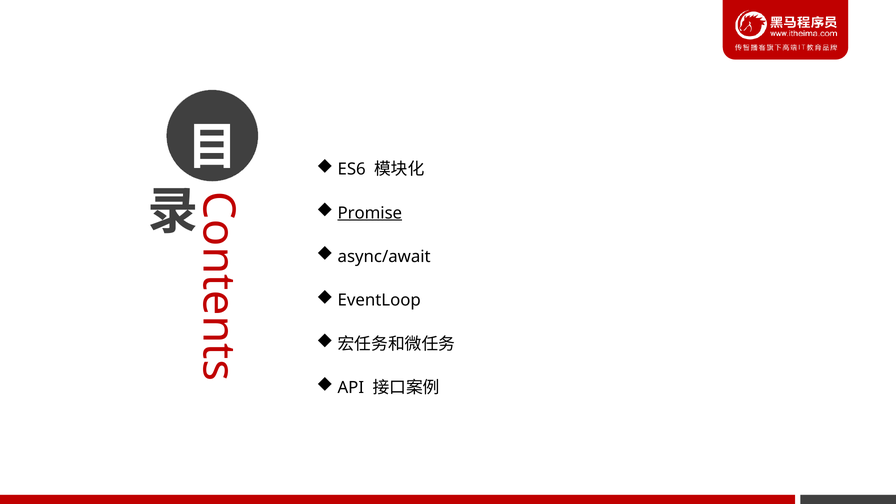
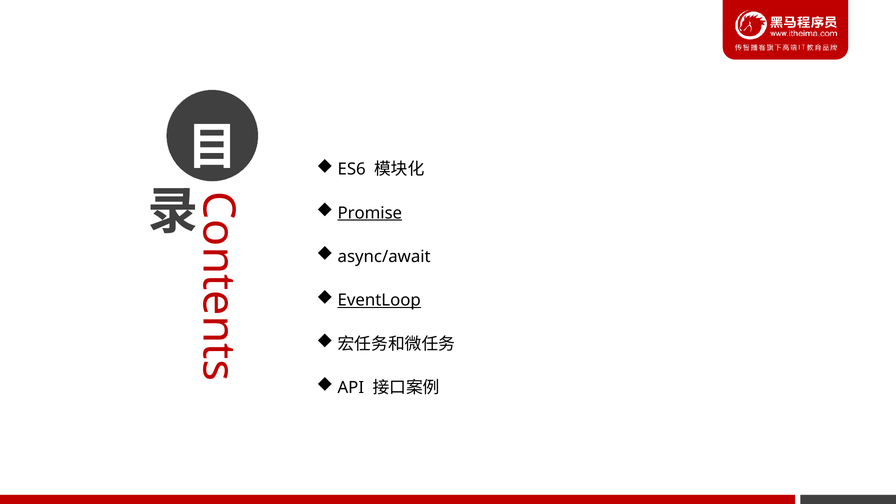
EventLoop underline: none -> present
